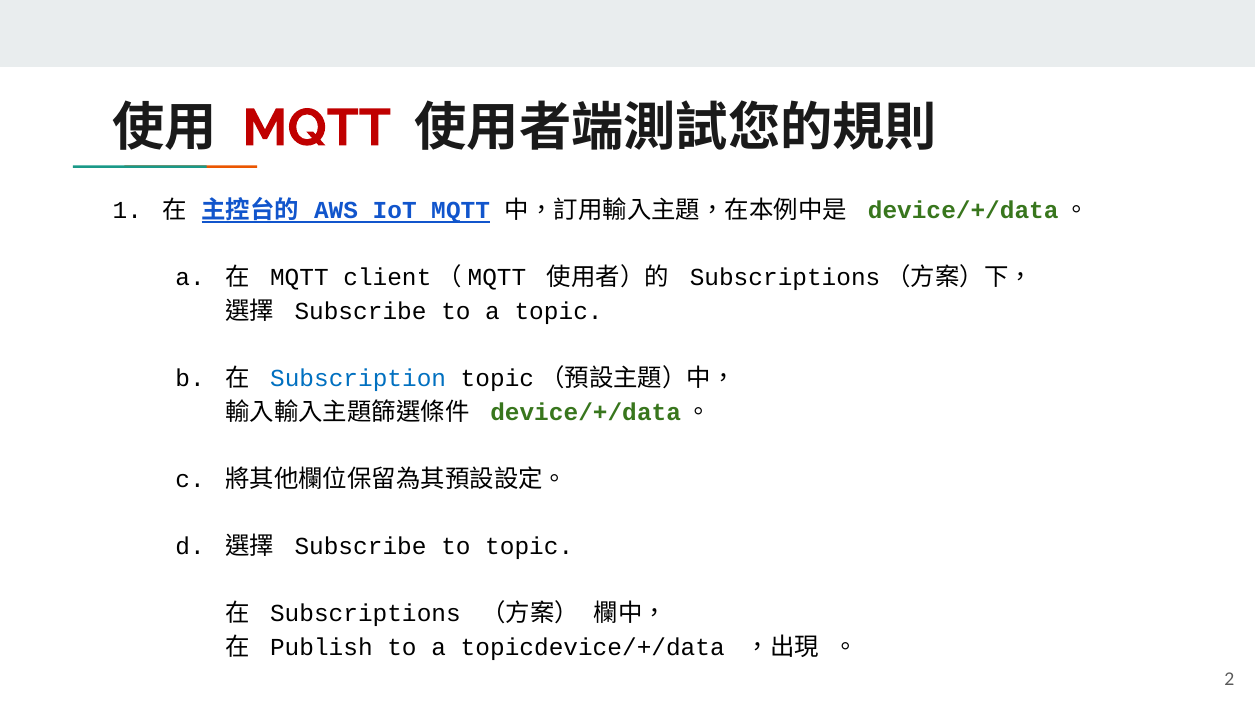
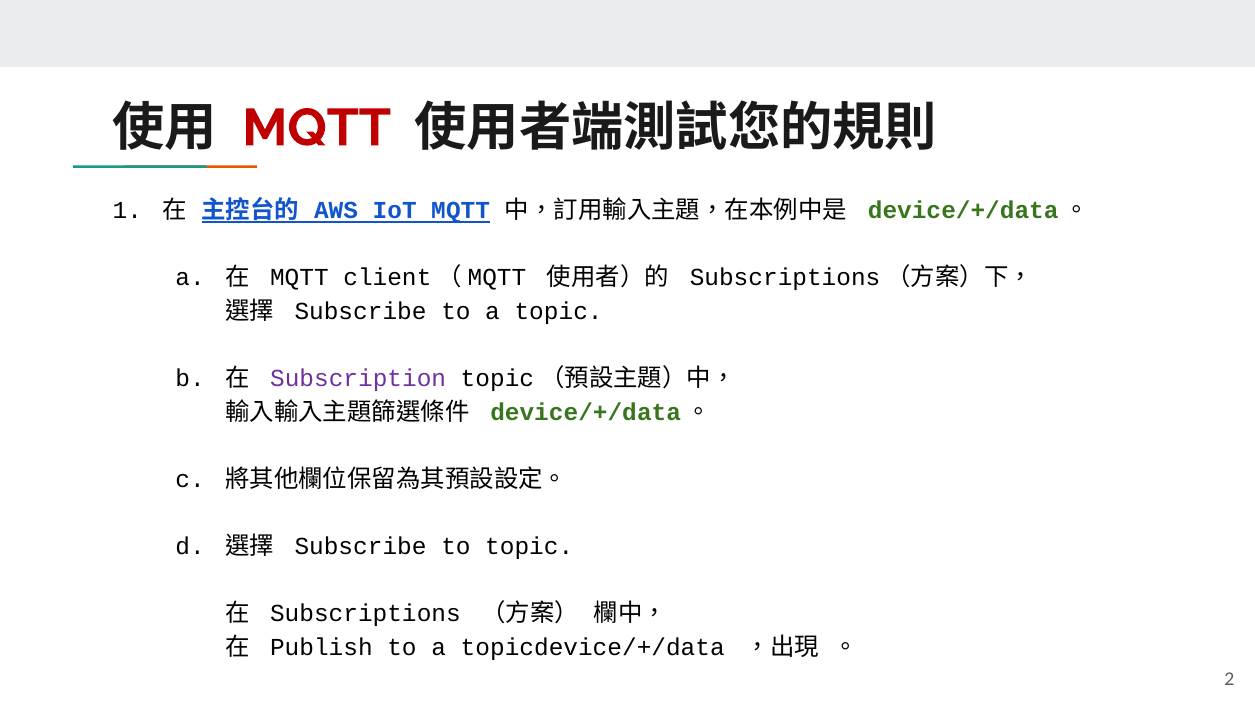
Subscription colour: blue -> purple
